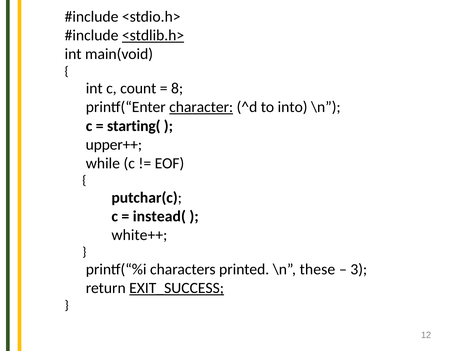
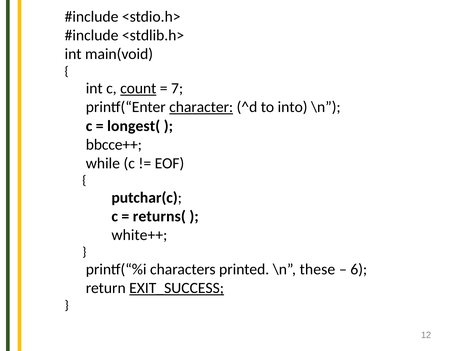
<stdlib.h> underline: present -> none
count underline: none -> present
8: 8 -> 7
starting(: starting( -> longest(
upper++: upper++ -> bbcce++
instead(: instead( -> returns(
3: 3 -> 6
